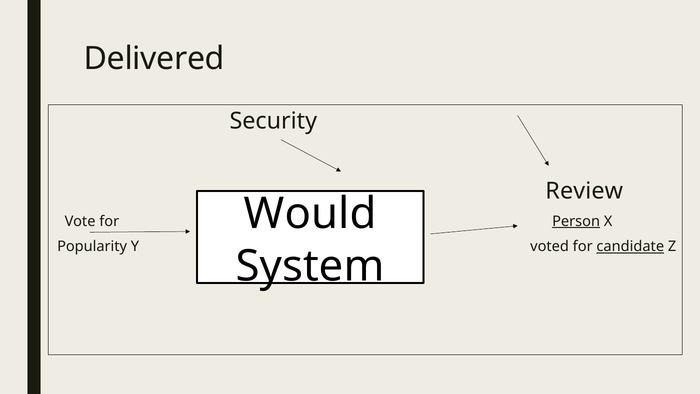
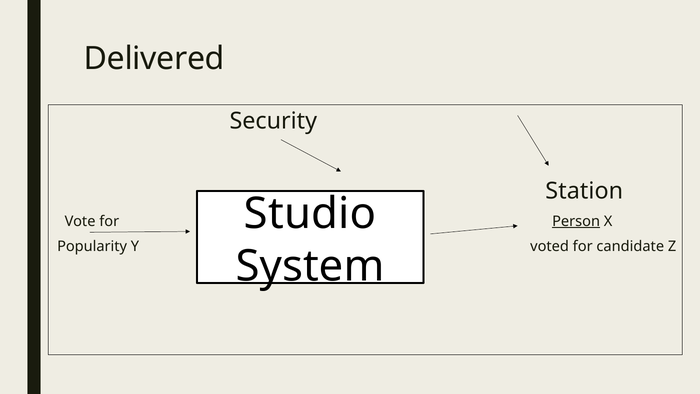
Review: Review -> Station
Would: Would -> Studio
candidate underline: present -> none
